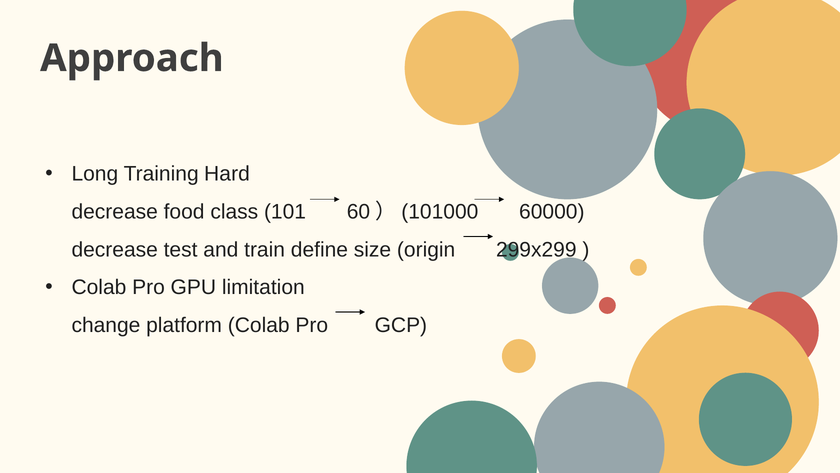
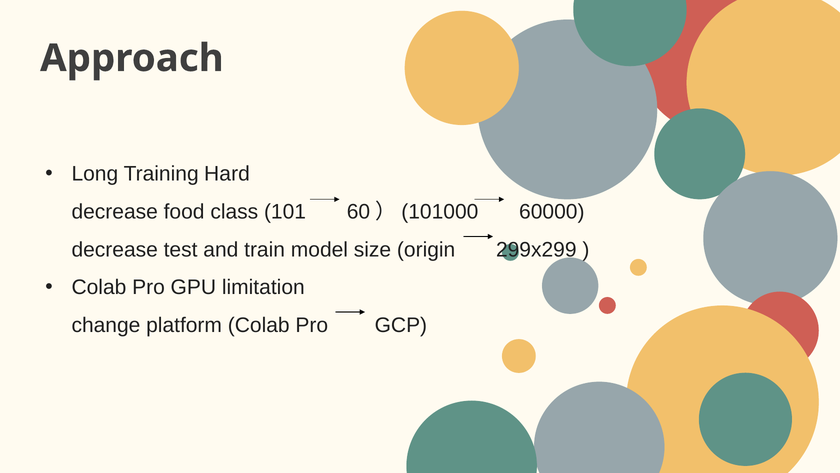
define: define -> model
